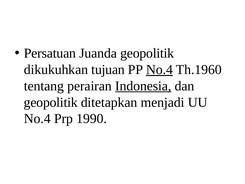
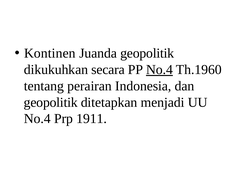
Persatuan: Persatuan -> Kontinen
tujuan: tujuan -> secara
Indonesia underline: present -> none
1990: 1990 -> 1911
